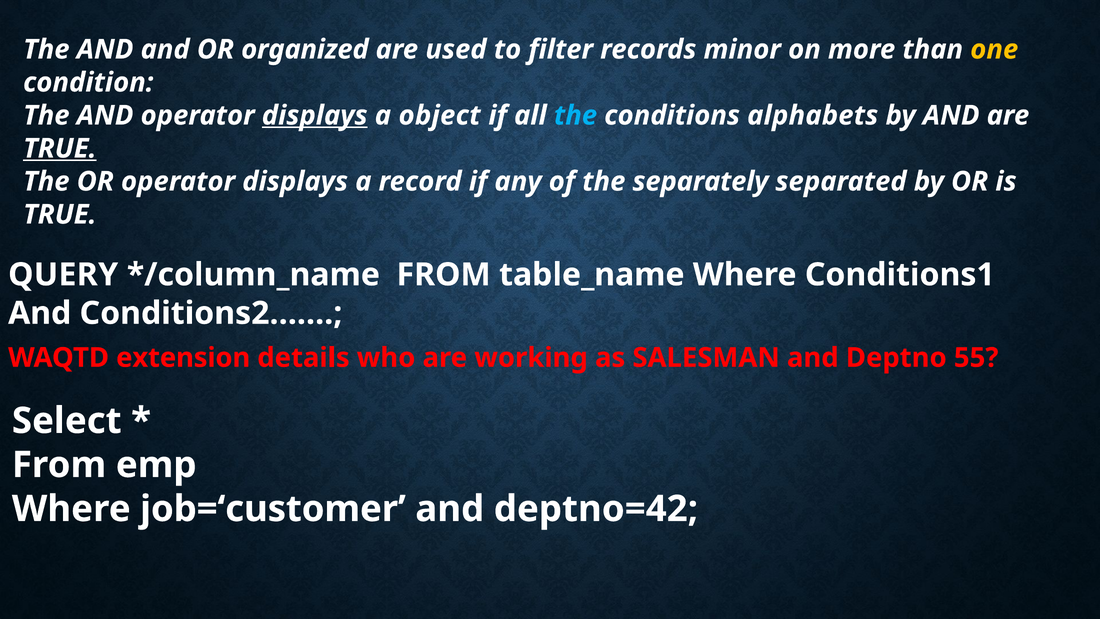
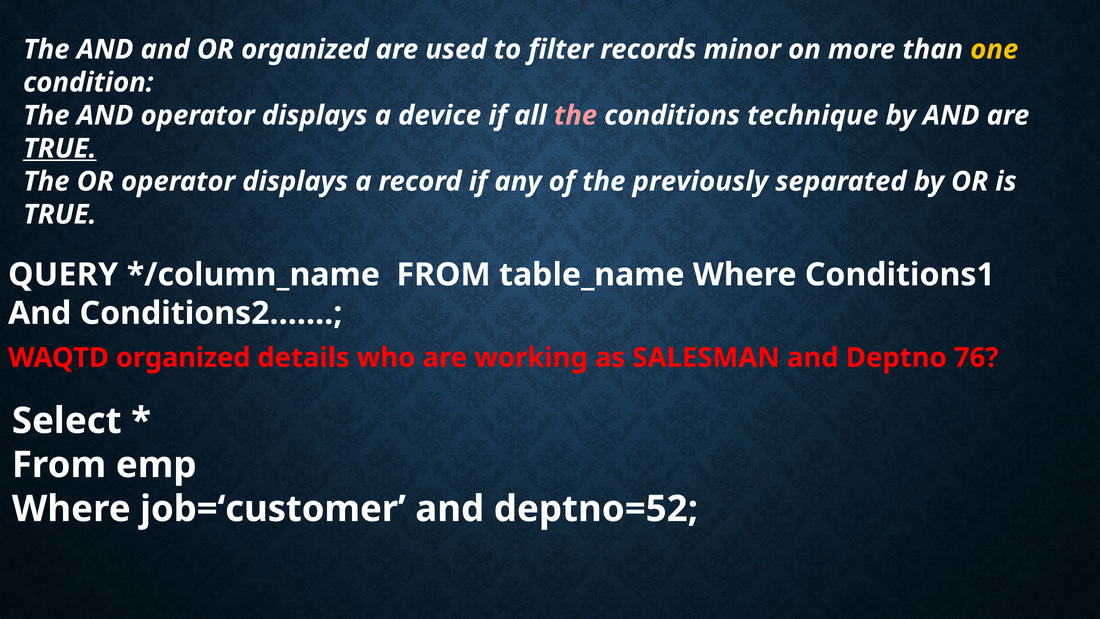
displays at (315, 115) underline: present -> none
object: object -> device
the at (576, 115) colour: light blue -> pink
alphabets: alphabets -> technique
separately: separately -> previously
WAQTD extension: extension -> organized
55: 55 -> 76
deptno=42: deptno=42 -> deptno=52
